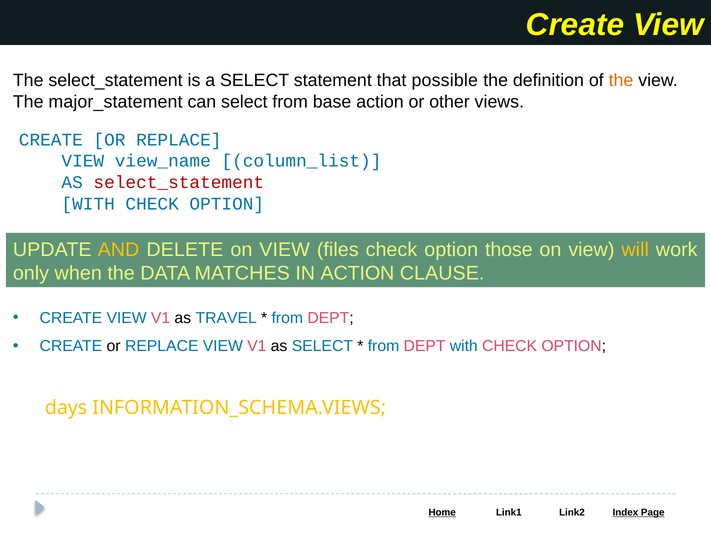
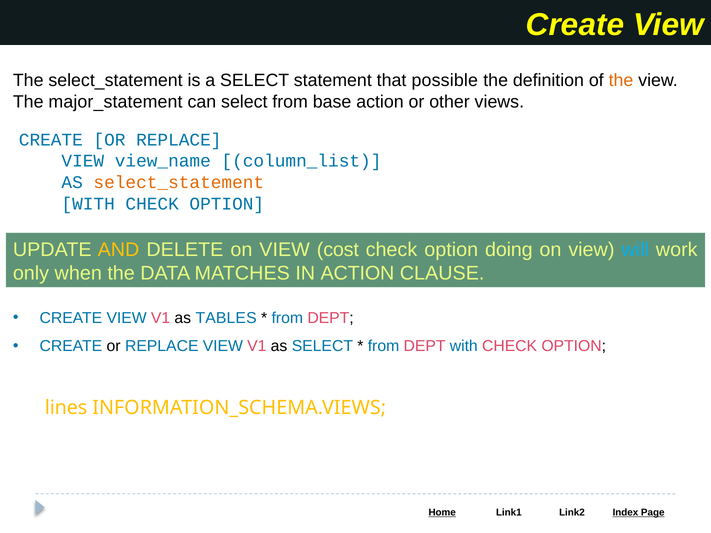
select_statement at (179, 182) colour: red -> orange
files: files -> cost
those: those -> doing
will colour: yellow -> light blue
TRAVEL: TRAVEL -> TABLES
days: days -> lines
